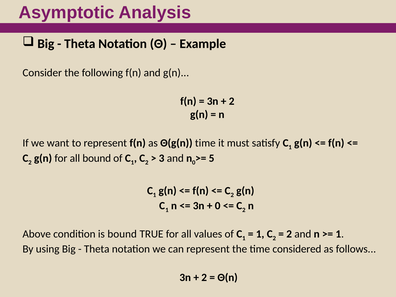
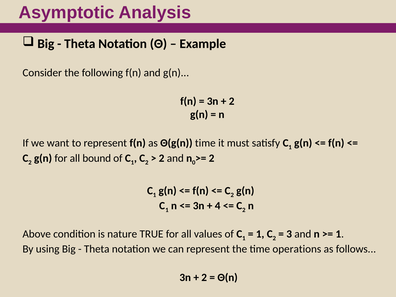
3 at (162, 158): 3 -> 2
5 at (212, 158): 5 -> 2
0 at (218, 206): 0 -> 4
is bound: bound -> nature
2 at (289, 234): 2 -> 3
considered: considered -> operations
